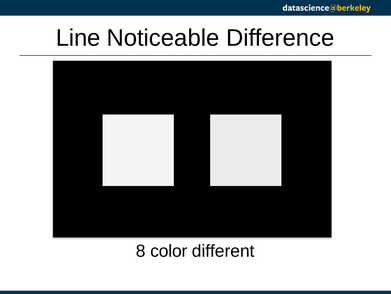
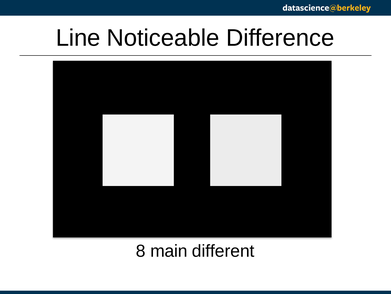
color: color -> main
